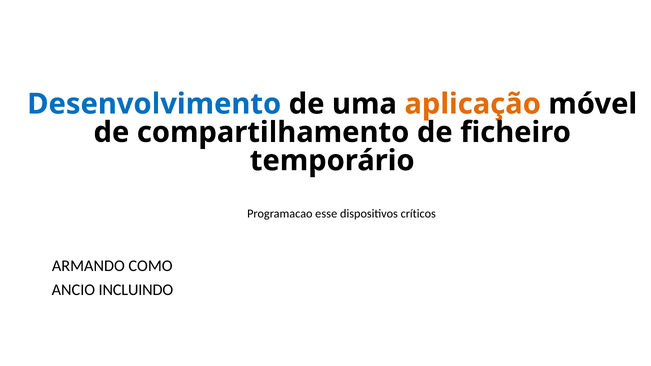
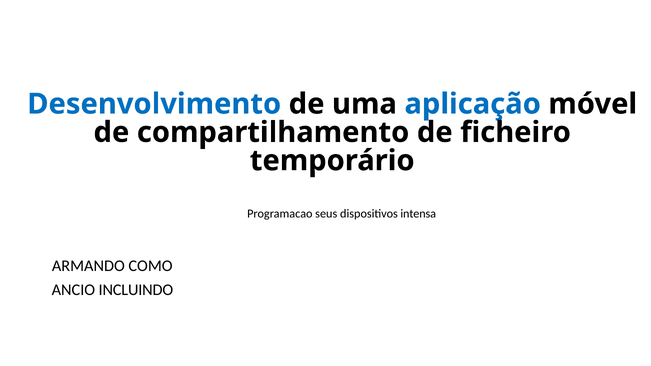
aplicação colour: orange -> blue
esse: esse -> seus
críticos: críticos -> intensa
